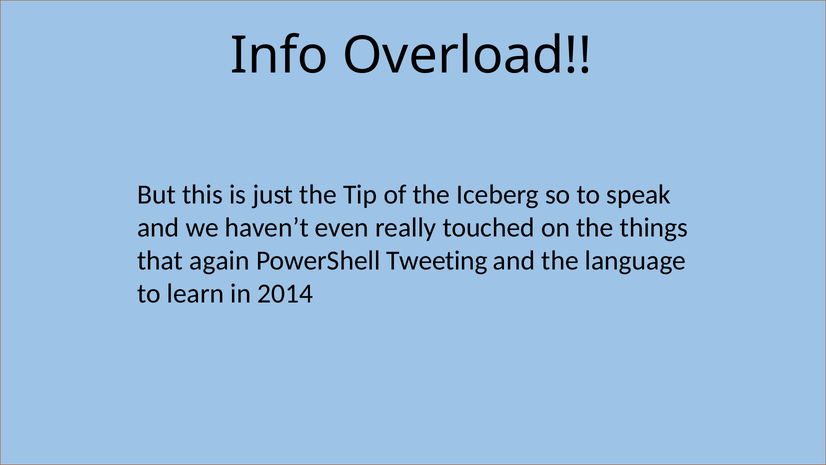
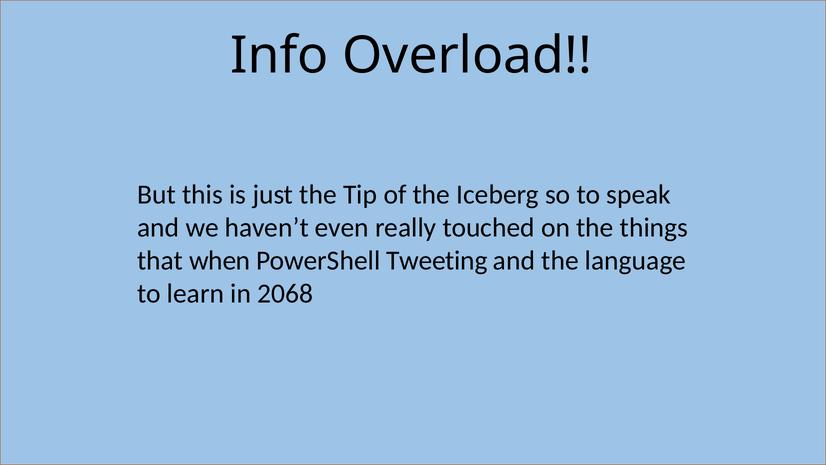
again: again -> when
2014: 2014 -> 2068
